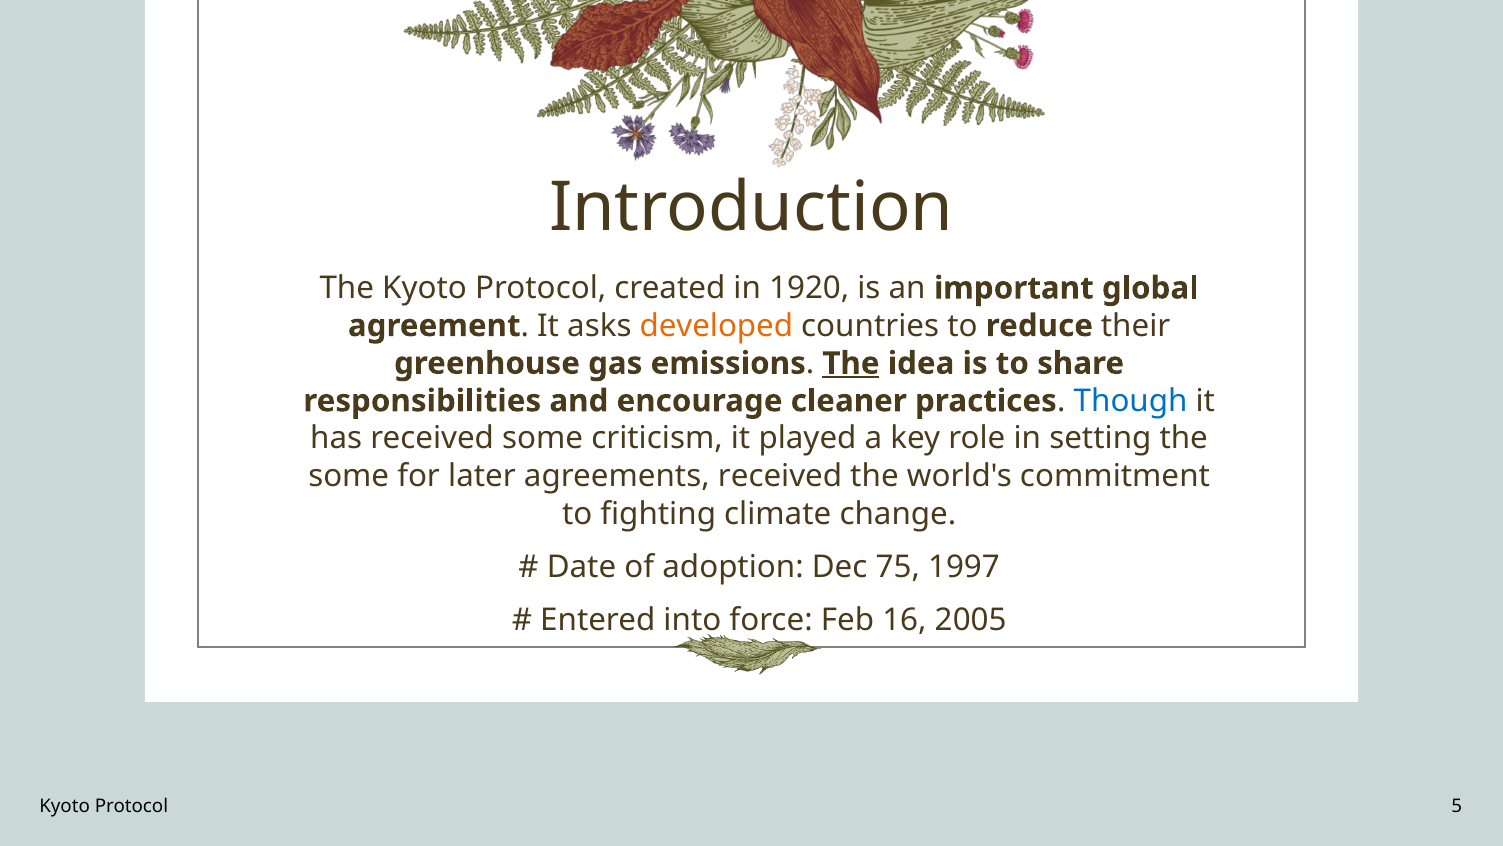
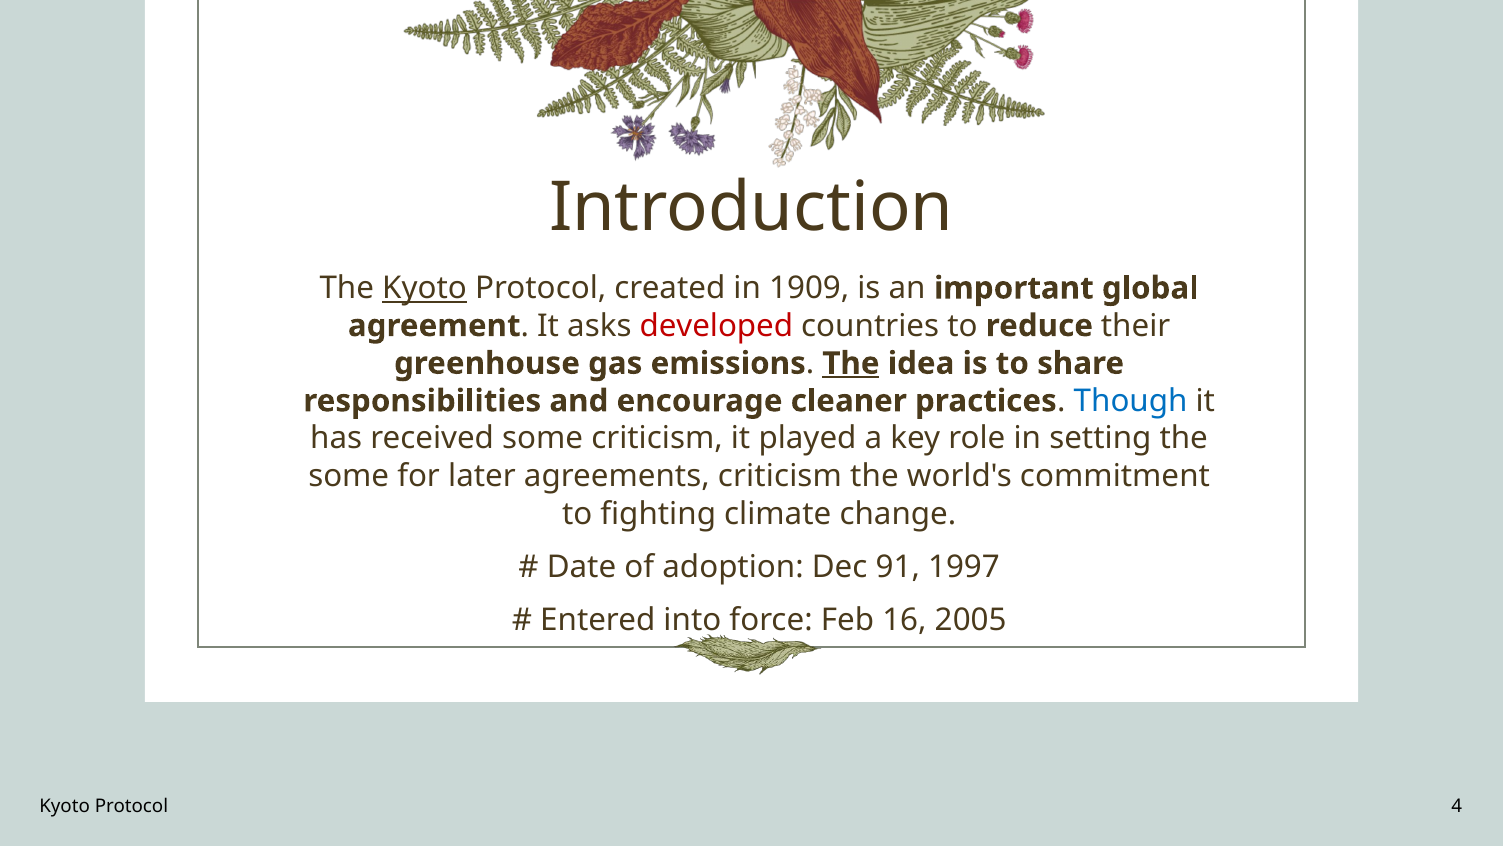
Kyoto at (425, 288) underline: none -> present
1920: 1920 -> 1909
developed colour: orange -> red
agreements received: received -> criticism
75: 75 -> 91
5: 5 -> 4
